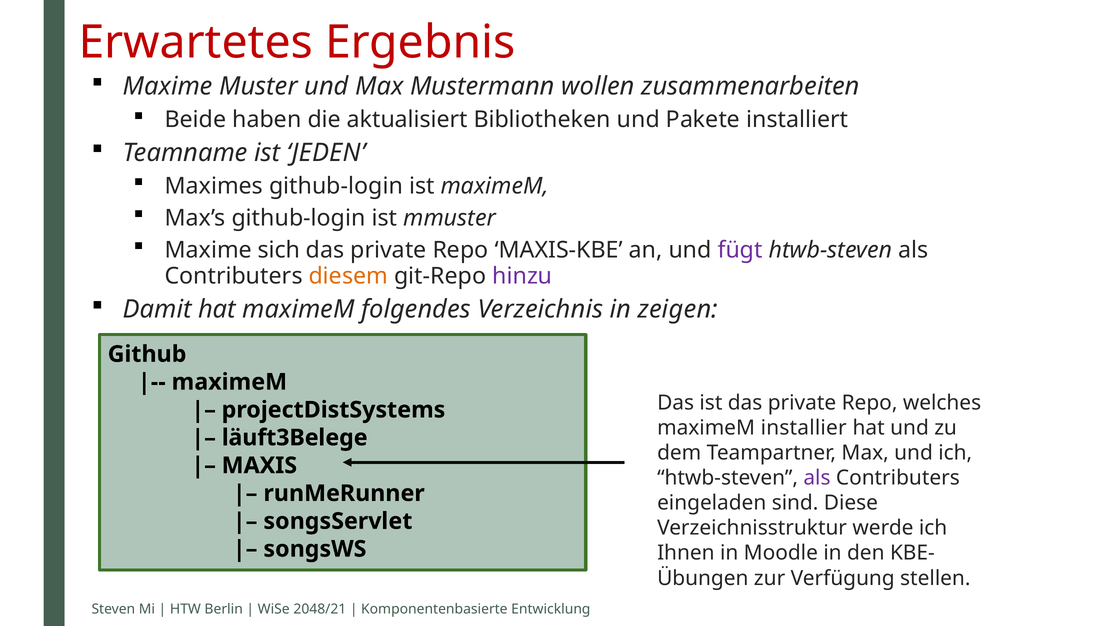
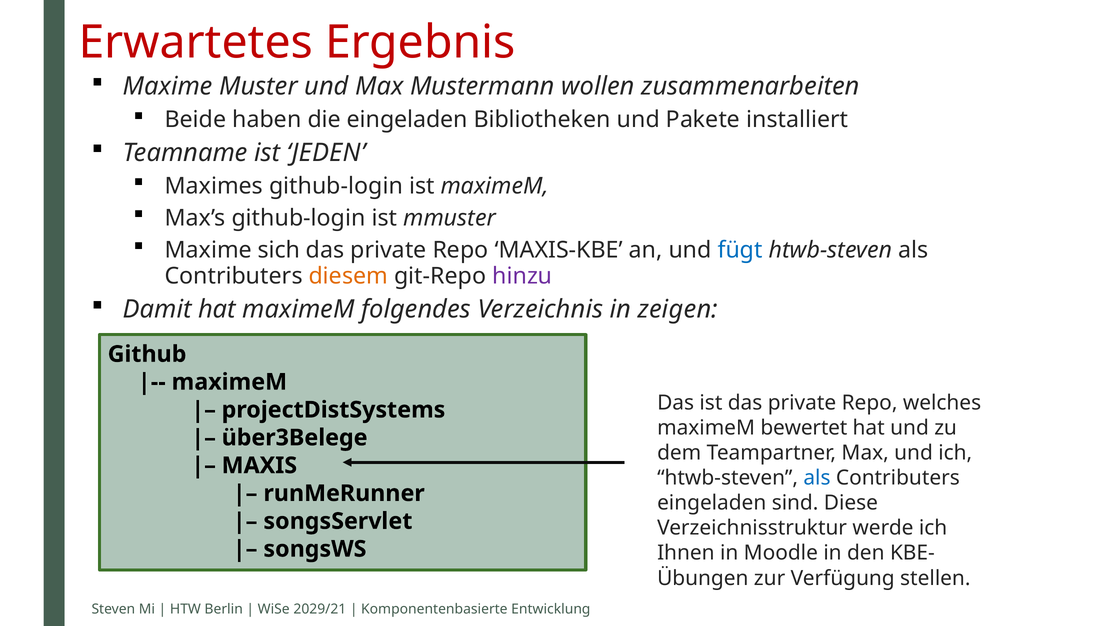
die aktualisiert: aktualisiert -> eingeladen
fügt colour: purple -> blue
installier: installier -> bewertet
läuft3Belege: läuft3Belege -> über3Belege
als at (817, 478) colour: purple -> blue
2048/21: 2048/21 -> 2029/21
